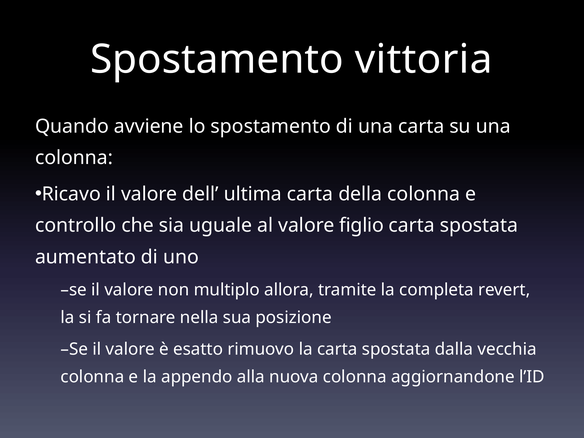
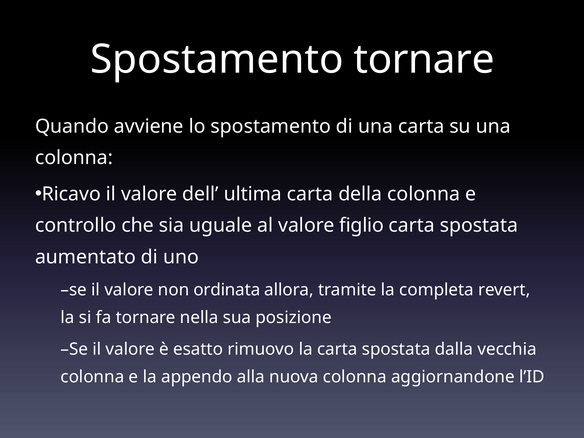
Spostamento vittoria: vittoria -> tornare
multiplo: multiplo -> ordinata
